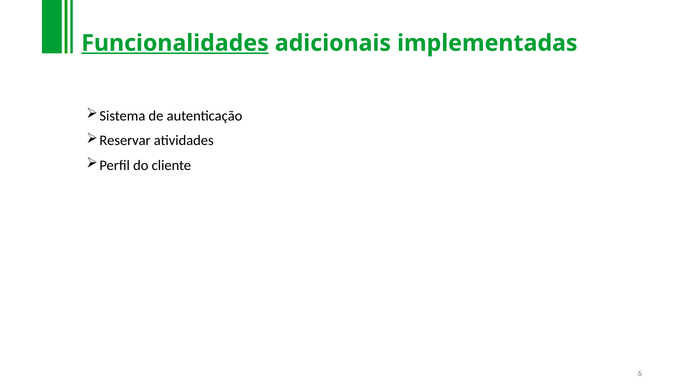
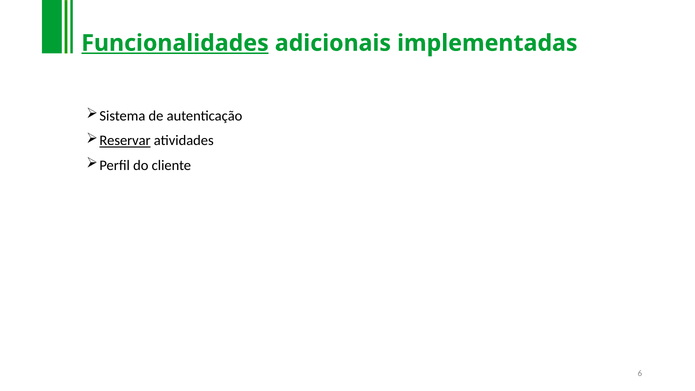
Reservar underline: none -> present
